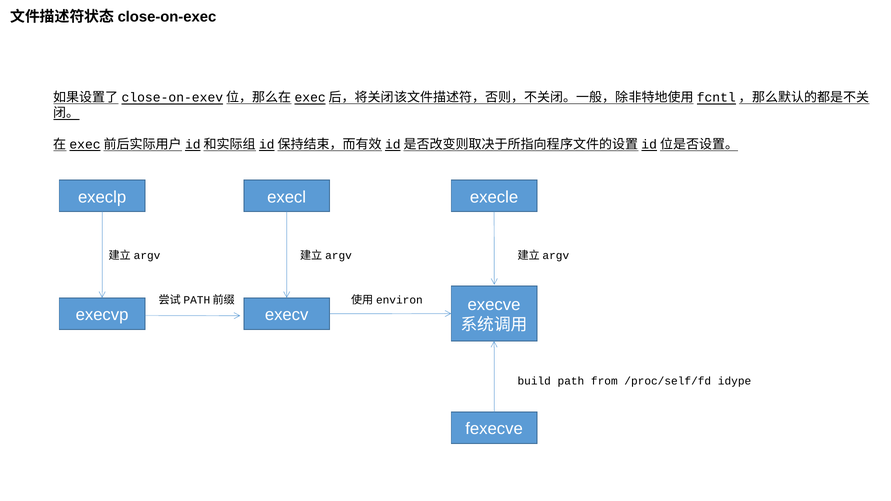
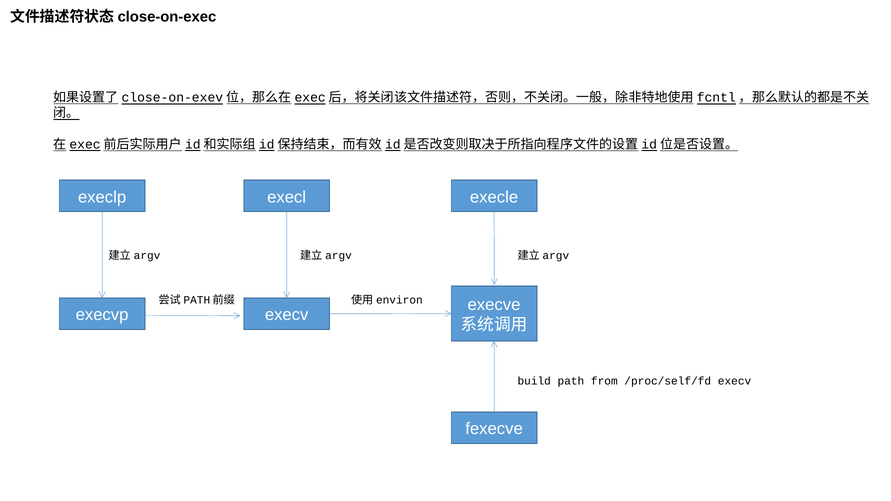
/proc/self/fd idype: idype -> execv
